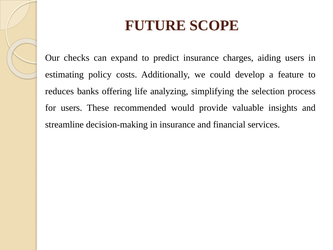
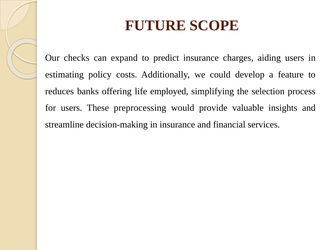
analyzing: analyzing -> employed
recommended: recommended -> preprocessing
